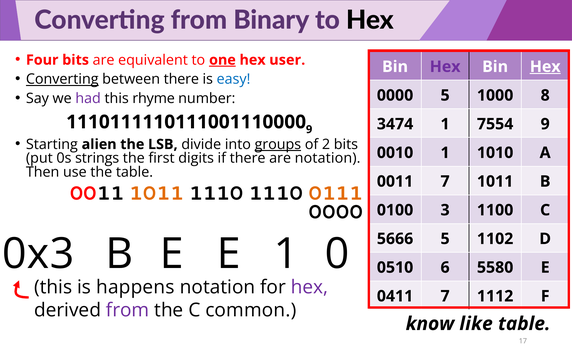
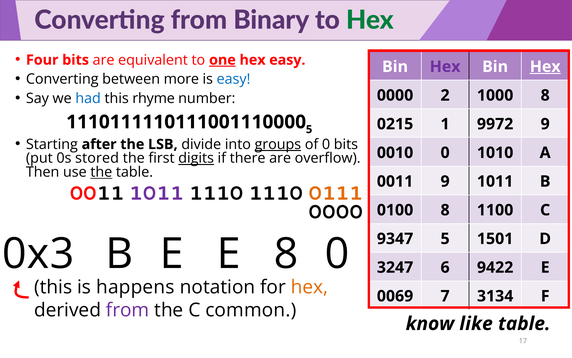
Hex at (370, 20) colour: black -> green
hex user: user -> easy
Converting at (62, 79) underline: present -> none
between there: there -> more
0000 5: 5 -> 2
had colour: purple -> blue
9 at (309, 129): 9 -> 5
3474: 3474 -> 0215
7554: 7554 -> 9972
alien: alien -> after
of 2: 2 -> 0
0010 1: 1 -> 0
strings: strings -> stored
digits underline: none -> present
are notation: notation -> overflow
the at (101, 172) underline: none -> present
0011 7: 7 -> 9
1011 at (157, 193) colour: orange -> purple
0100 3: 3 -> 8
5666: 5666 -> 9347
1102: 1102 -> 1501
E 1: 1 -> 8
0510: 0510 -> 3247
5580: 5580 -> 9422
hex at (309, 287) colour: purple -> orange
0411: 0411 -> 0069
1112: 1112 -> 3134
